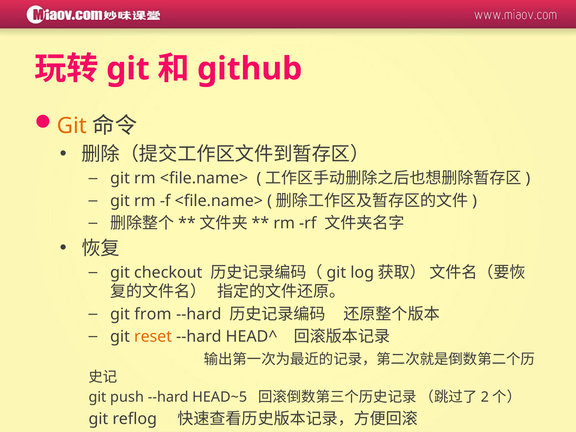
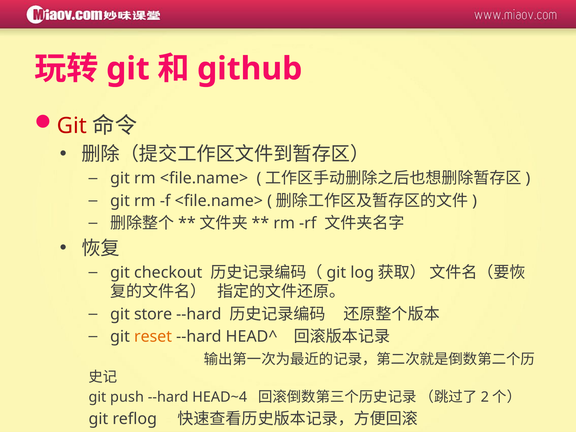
Git at (72, 126) colour: orange -> red
from: from -> store
HEAD~5: HEAD~5 -> HEAD~4
